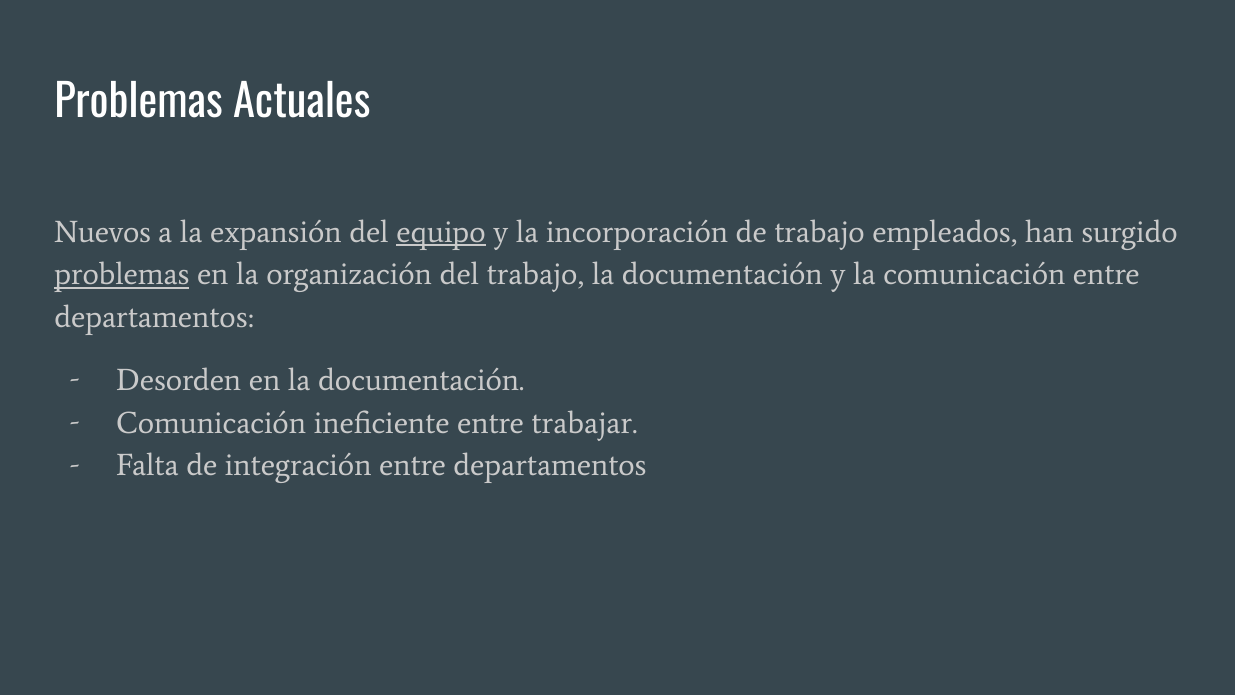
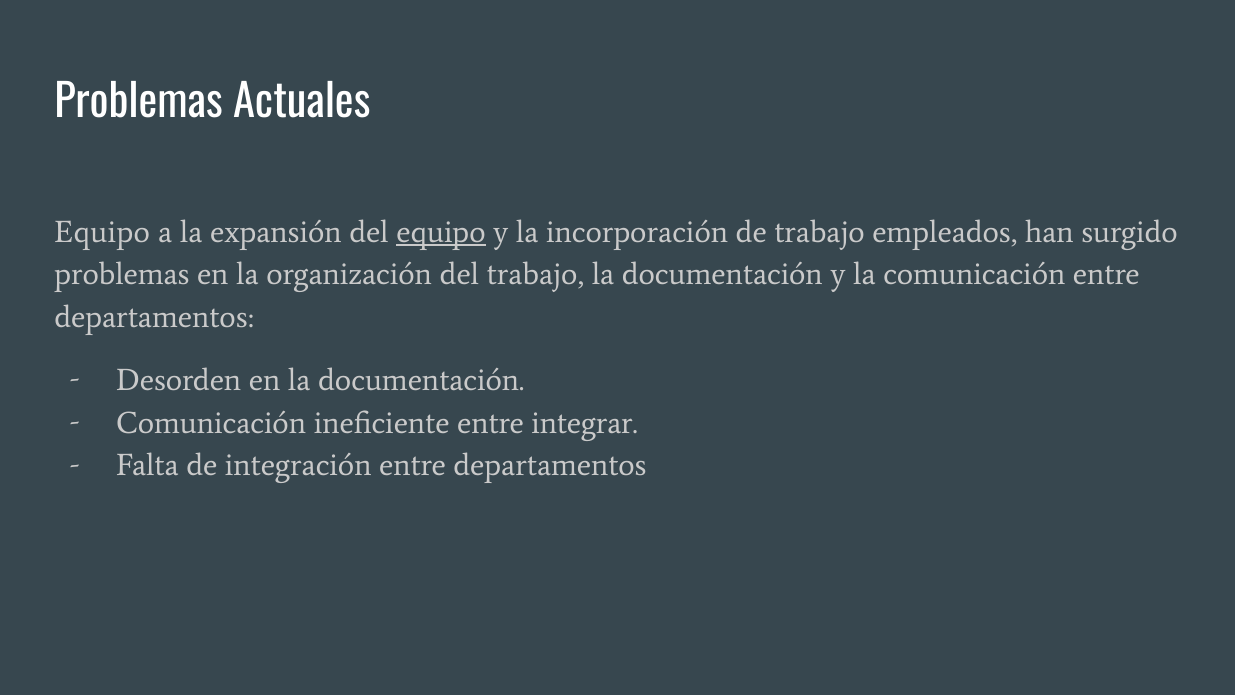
Nuevos at (103, 232): Nuevos -> Equipo
problemas at (122, 274) underline: present -> none
trabajar: trabajar -> integrar
